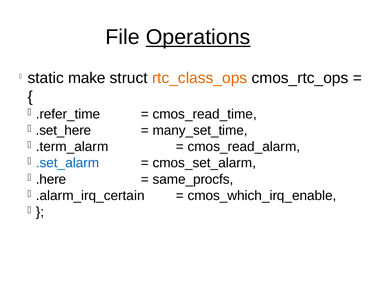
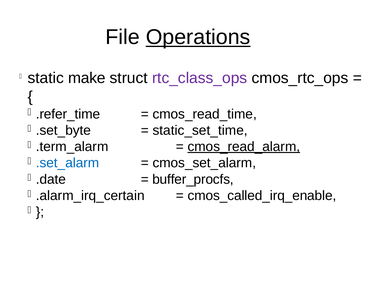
rtc_class_ops colour: orange -> purple
.set_here: .set_here -> .set_byte
many_set_time: many_set_time -> static_set_time
cmos_read_alarm underline: none -> present
.here: .here -> .date
same_procfs: same_procfs -> buffer_procfs
cmos_which_irq_enable: cmos_which_irq_enable -> cmos_called_irq_enable
